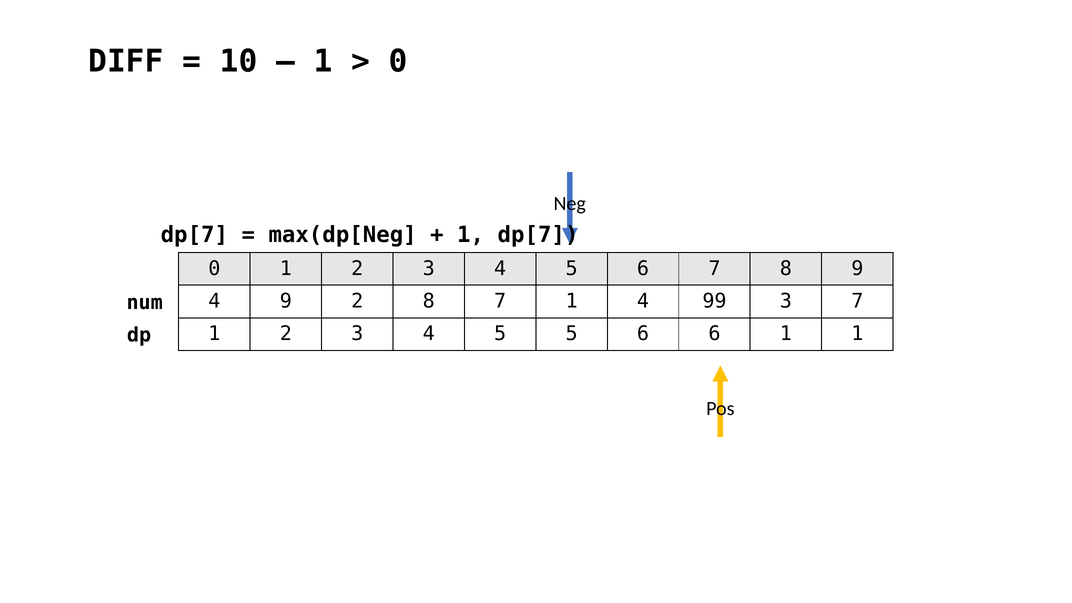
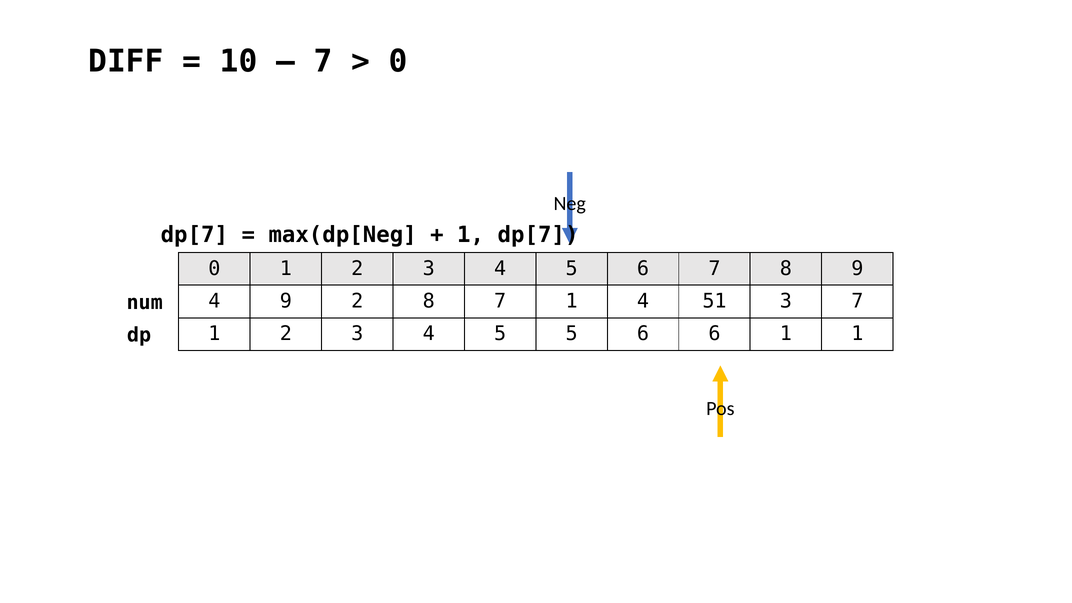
1 at (323, 62): 1 -> 7
99: 99 -> 51
